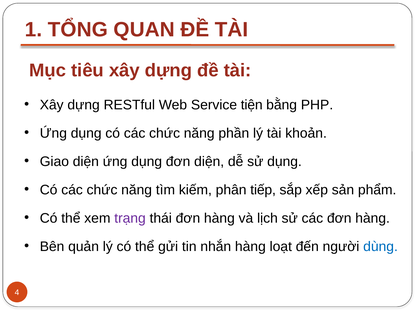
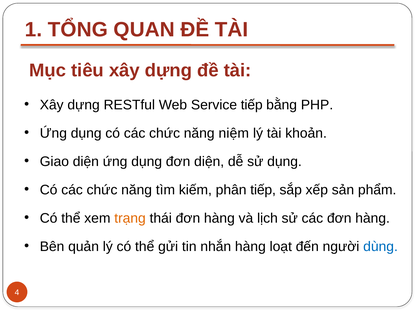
Service tiện: tiện -> tiếp
phần: phần -> niệm
trạng colour: purple -> orange
